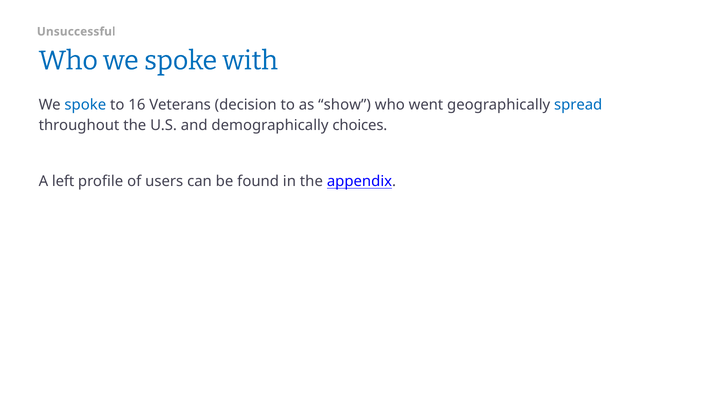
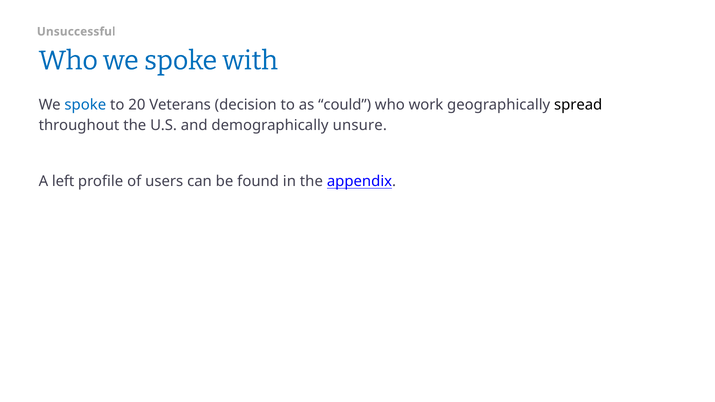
16: 16 -> 20
show: show -> could
went: went -> work
spread colour: blue -> black
choices: choices -> unsure
